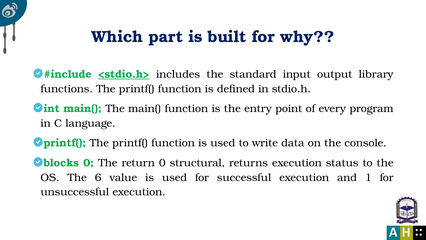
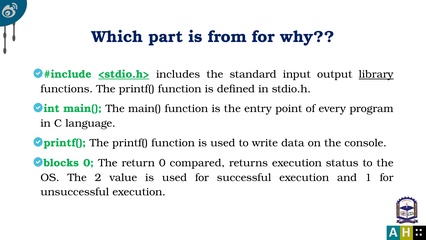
built: built -> from
library underline: none -> present
structural: structural -> compared
6: 6 -> 2
